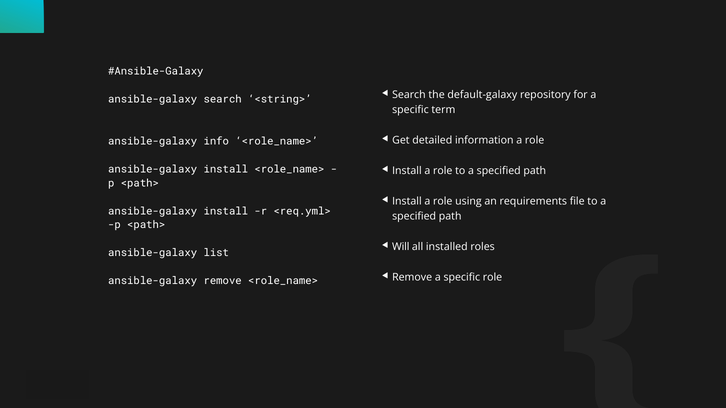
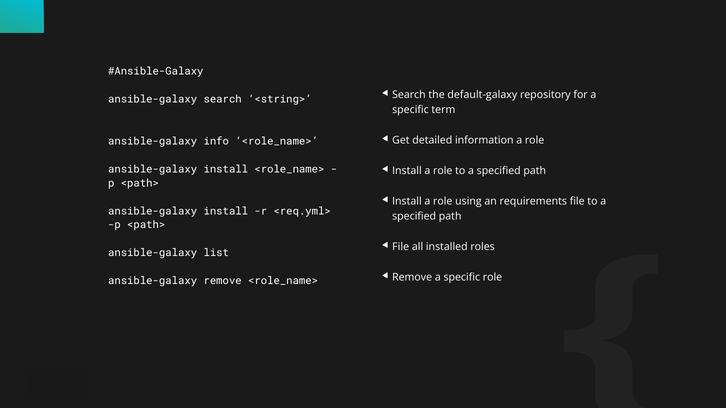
Will at (401, 247): Will -> File
